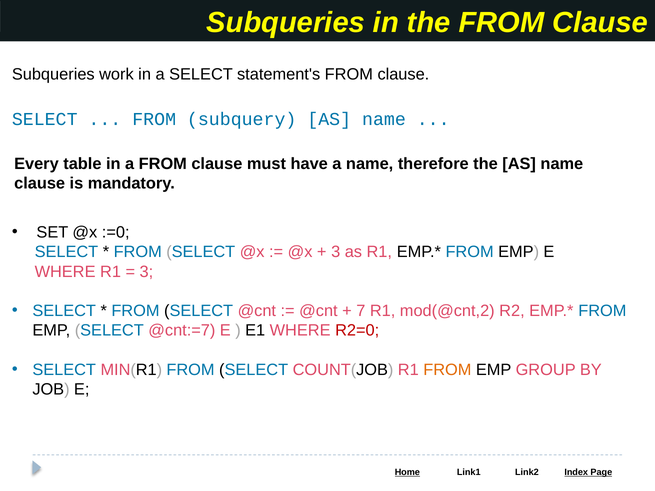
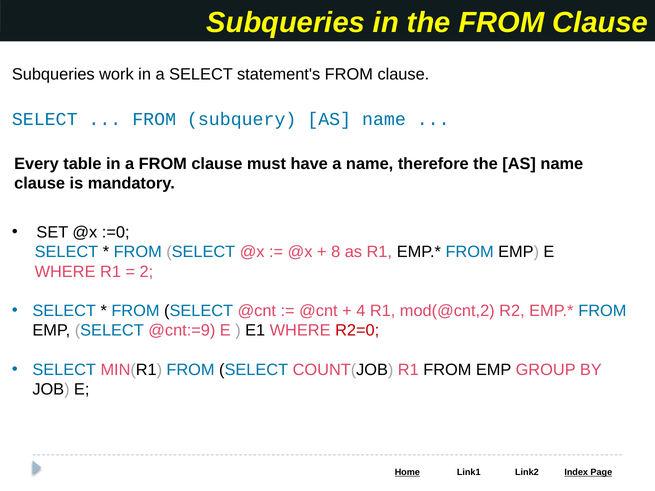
3 at (336, 252): 3 -> 8
3 at (146, 272): 3 -> 2
7: 7 -> 4
@cnt:=7: @cnt:=7 -> @cnt:=9
FROM at (447, 370) colour: orange -> black
